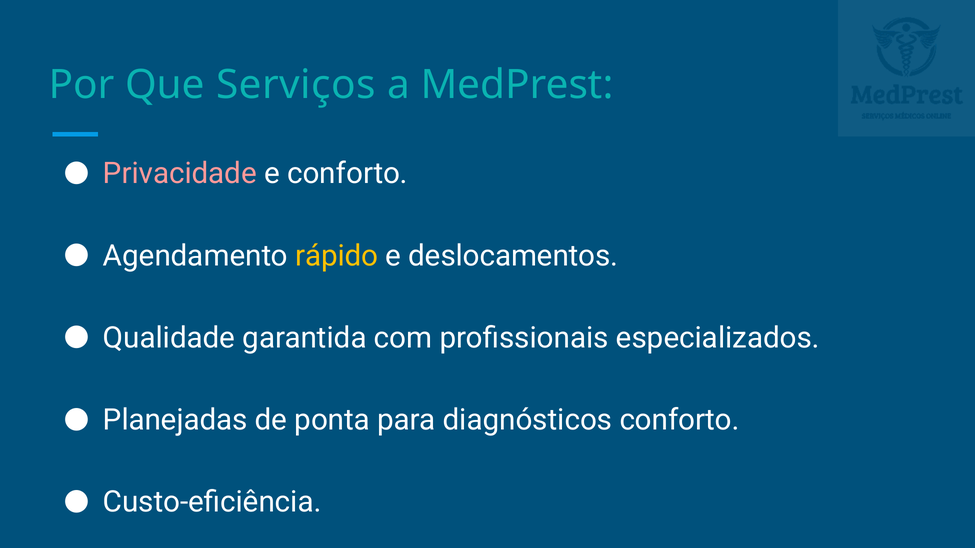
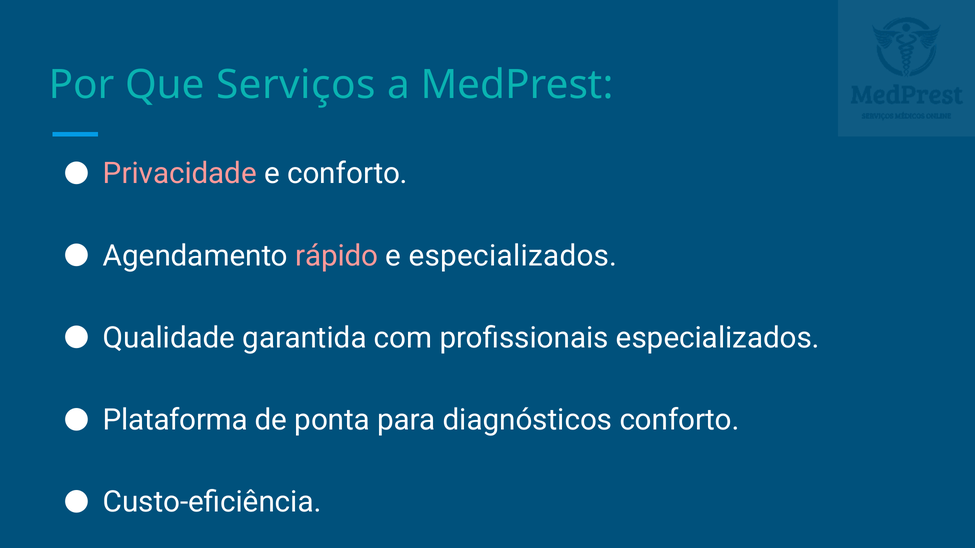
rápido colour: yellow -> pink
e deslocamentos: deslocamentos -> especializados
Planejadas: Planejadas -> Plataforma
